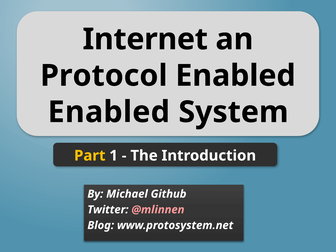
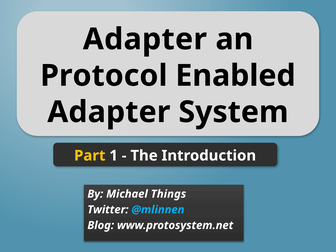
Internet at (145, 39): Internet -> Adapter
Enabled at (109, 112): Enabled -> Adapter
Github: Github -> Things
@mlinnen colour: pink -> light blue
